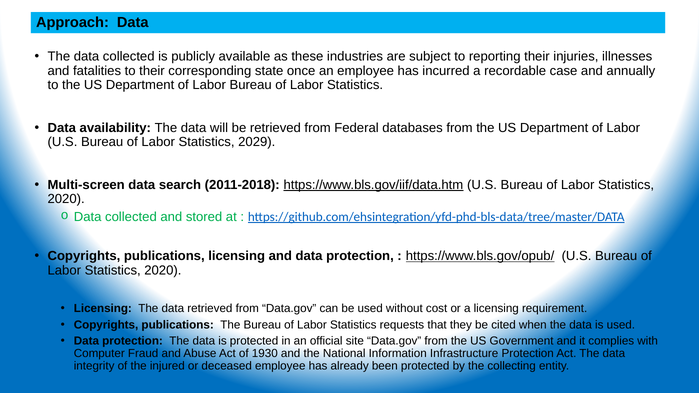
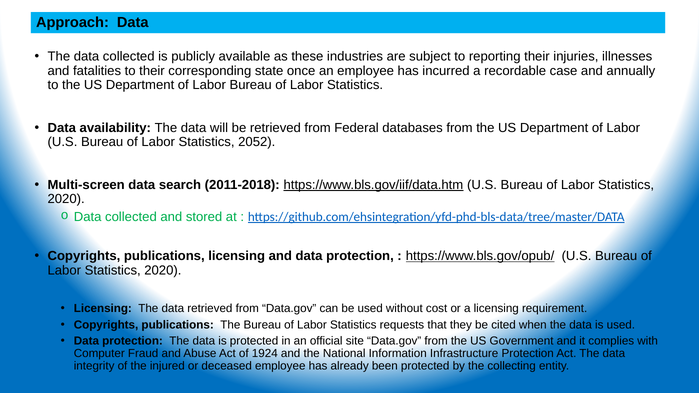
2029: 2029 -> 2052
1930: 1930 -> 1924
